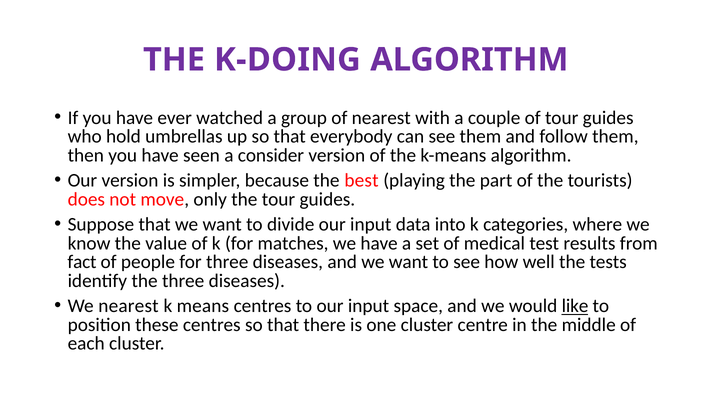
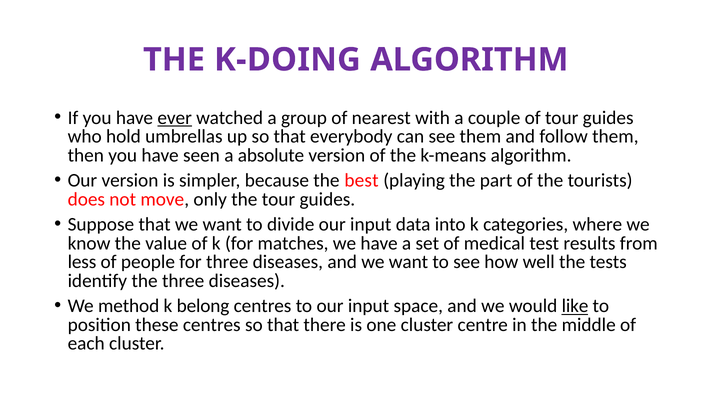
ever underline: none -> present
consider: consider -> absolute
fact: fact -> less
We nearest: nearest -> method
means: means -> belong
